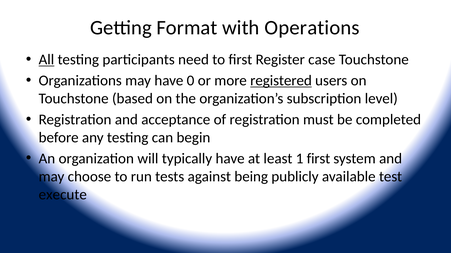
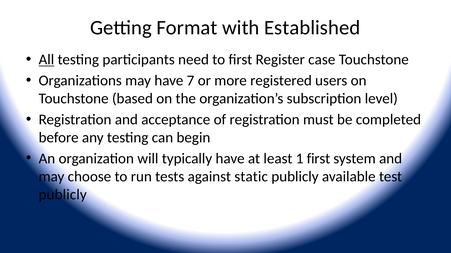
Operations: Operations -> Established
0: 0 -> 7
registered underline: present -> none
being: being -> static
execute at (63, 195): execute -> publicly
